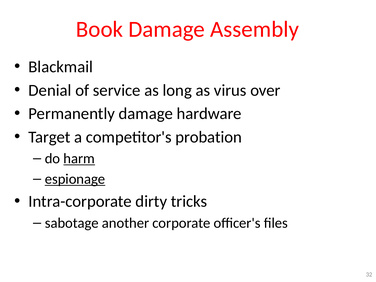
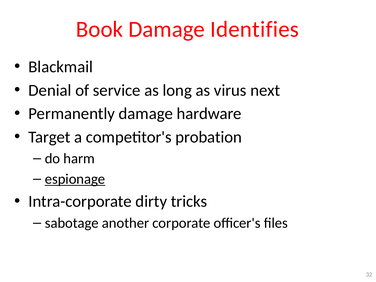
Assembly: Assembly -> Identifies
over: over -> next
harm underline: present -> none
